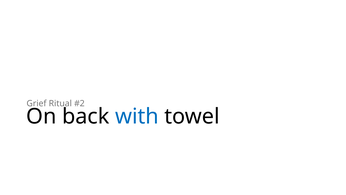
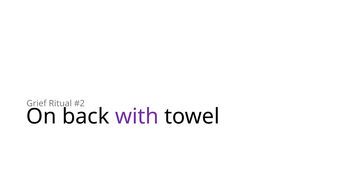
with colour: blue -> purple
